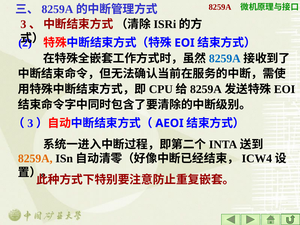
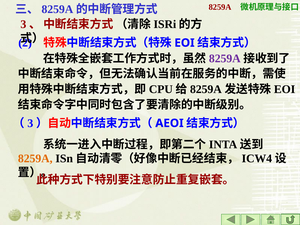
8259A at (225, 58) colour: blue -> purple
